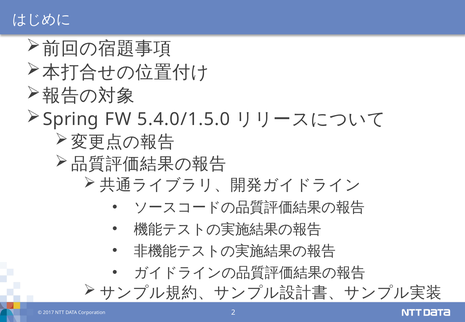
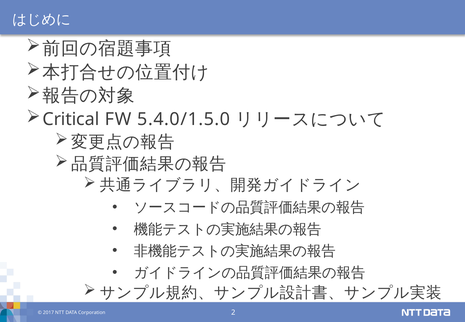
Spring: Spring -> Critical
